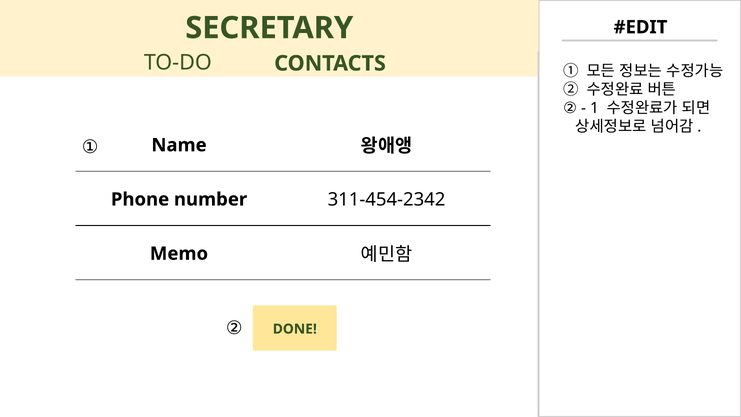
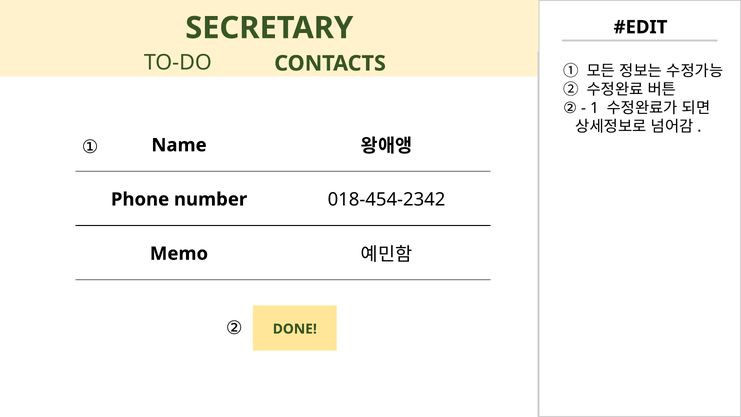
311-454-2342: 311-454-2342 -> 018-454-2342
